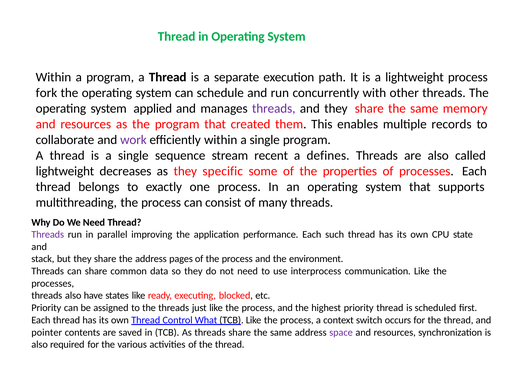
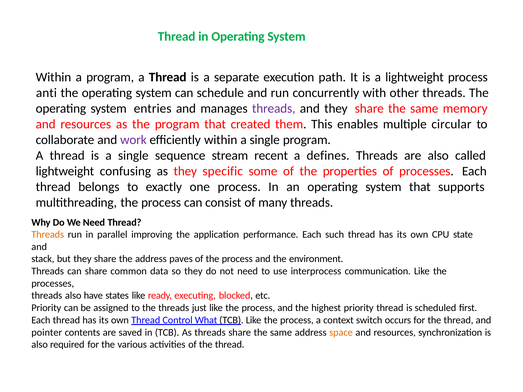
fork: fork -> anti
applied: applied -> entries
records: records -> circular
decreases: decreases -> confusing
Threads at (48, 235) colour: purple -> orange
pages: pages -> paves
space colour: purple -> orange
